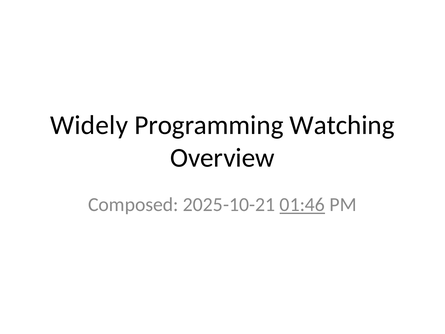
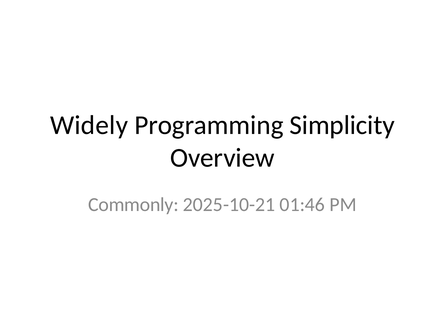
Watching: Watching -> Simplicity
Composed: Composed -> Commonly
01:46 underline: present -> none
